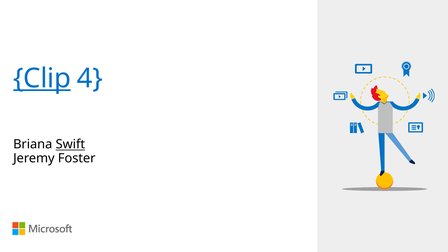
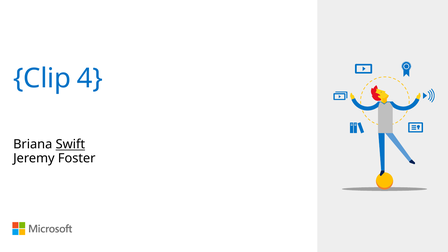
Clip underline: present -> none
